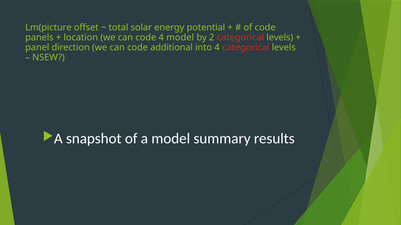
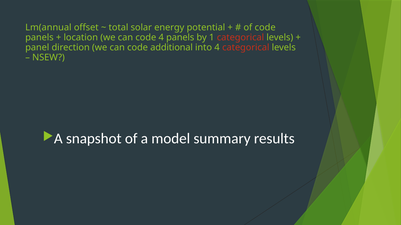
Lm(picture: Lm(picture -> Lm(annual
4 model: model -> panels
2: 2 -> 1
